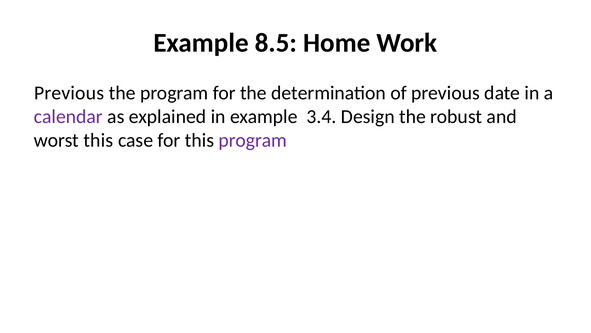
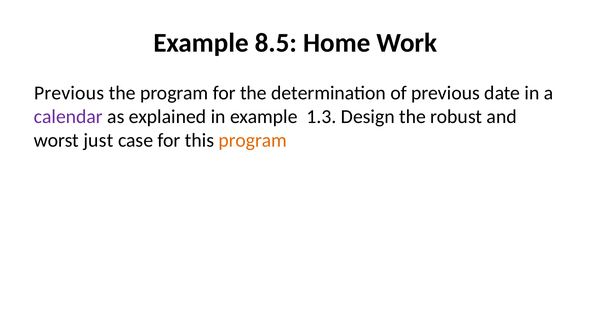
3.4: 3.4 -> 1.3
worst this: this -> just
program at (253, 140) colour: purple -> orange
